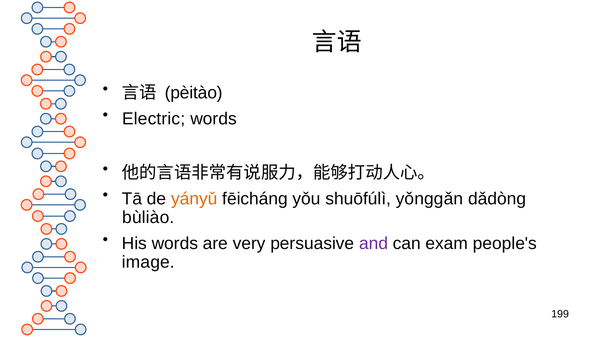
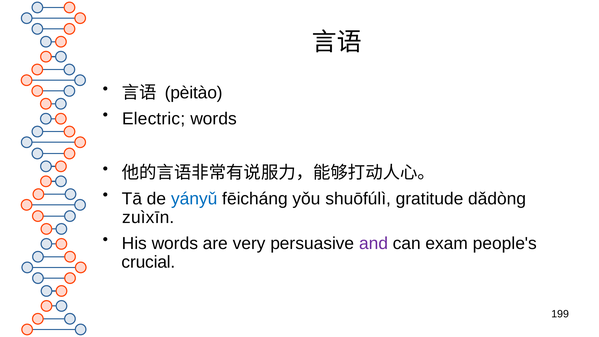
yányǔ colour: orange -> blue
yǒnggǎn: yǒnggǎn -> gratitude
bùliào: bùliào -> zuìxīn
image: image -> crucial
